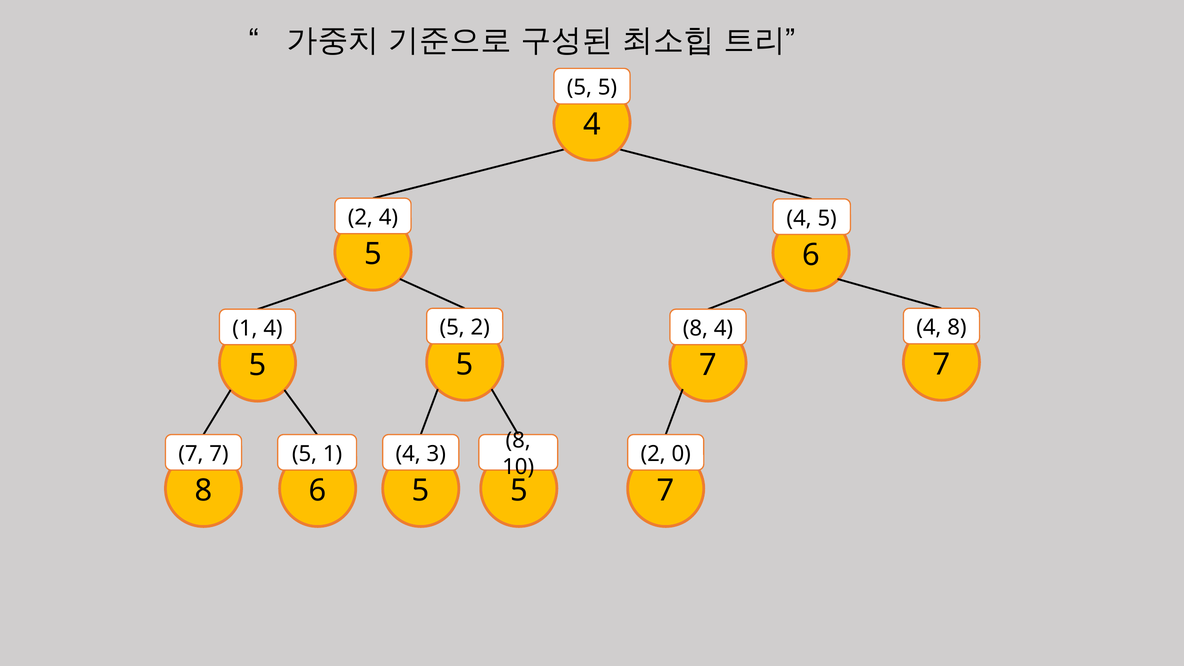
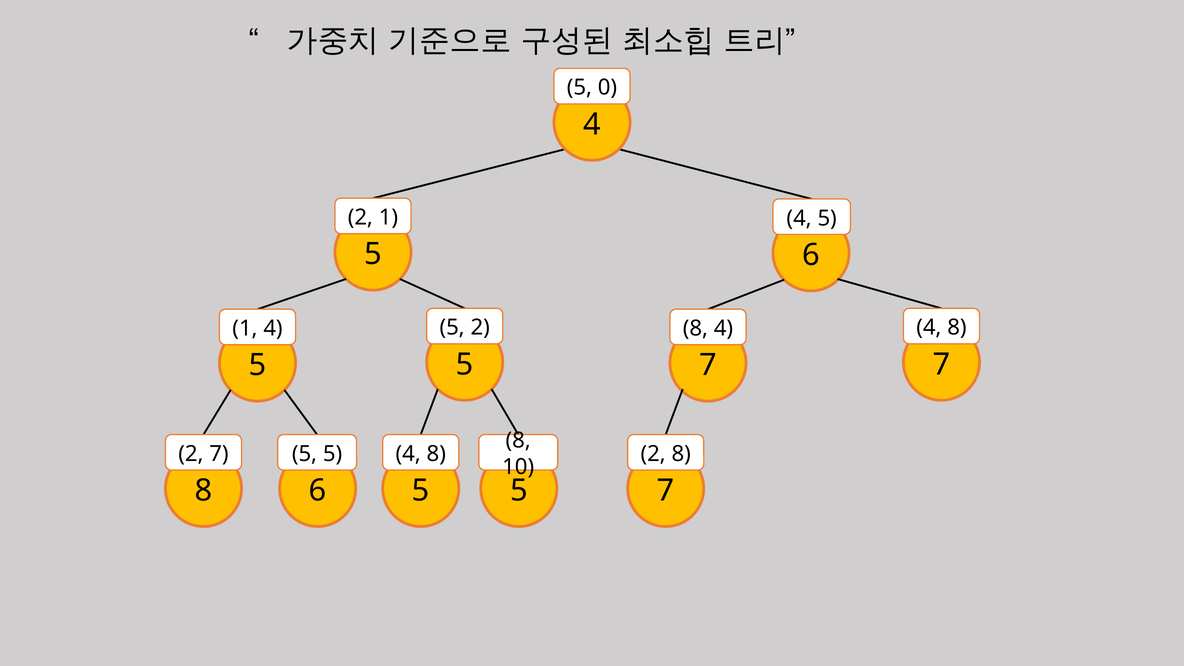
5 at (607, 88): 5 -> 0
2 4: 4 -> 1
7 at (191, 454): 7 -> 2
1 at (333, 454): 1 -> 5
3 at (436, 454): 3 -> 8
2 0: 0 -> 8
